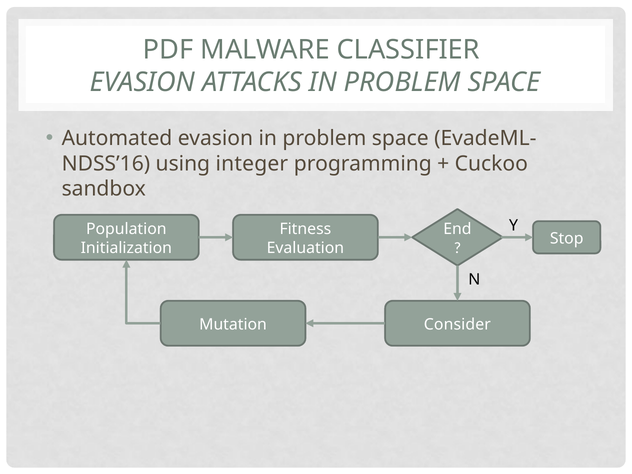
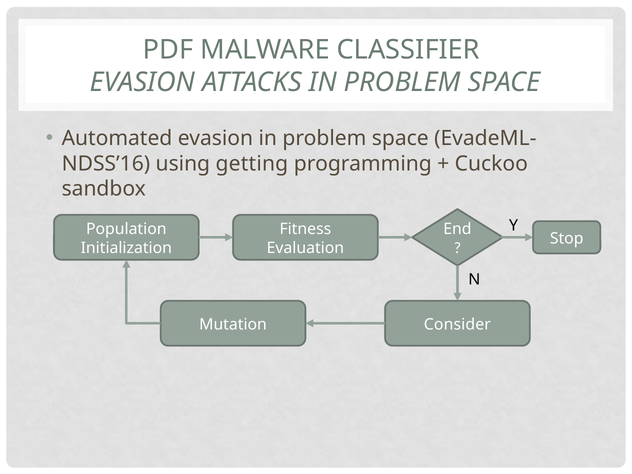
integer: integer -> getting
